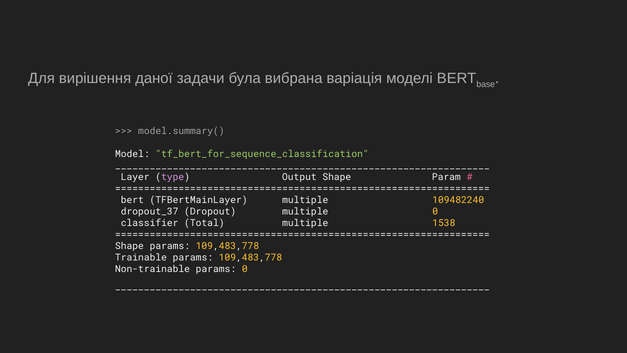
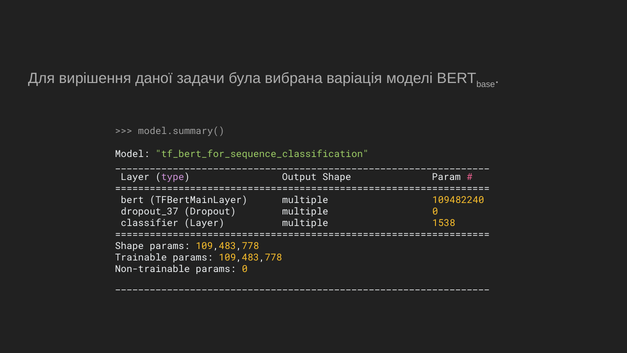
classifier Total: Total -> Layer
